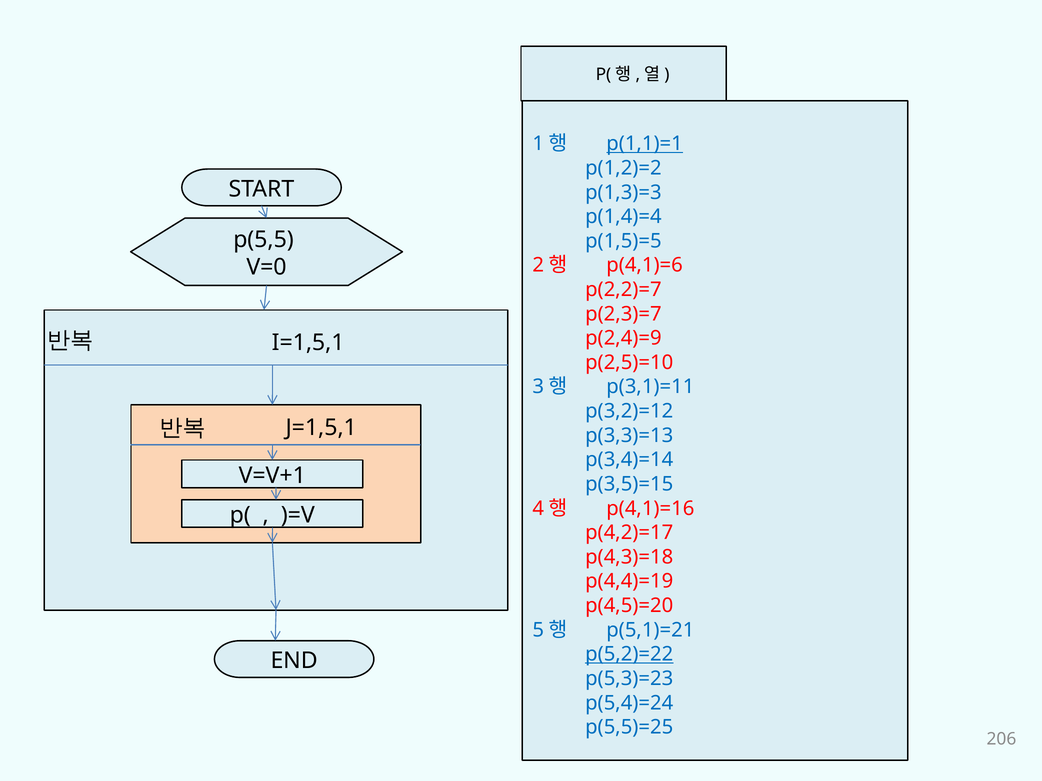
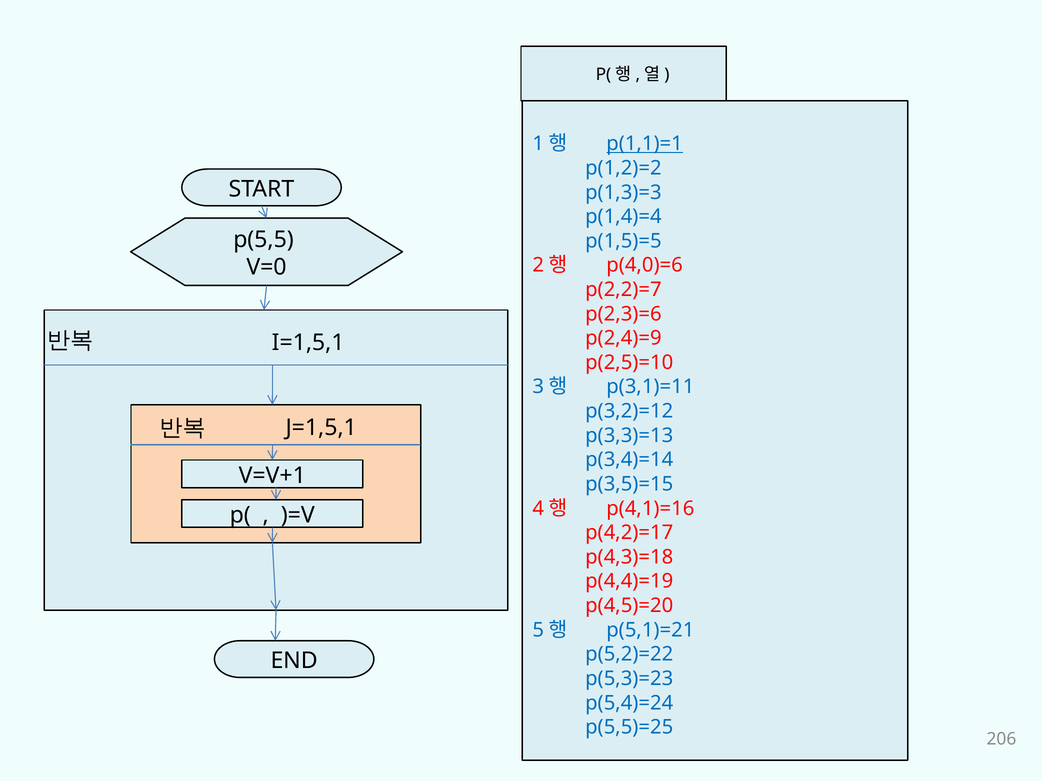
p(4,1)=6: p(4,1)=6 -> p(4,0)=6
p(2,3)=7: p(2,3)=7 -> p(2,3)=6
p(5,2)=22 underline: present -> none
